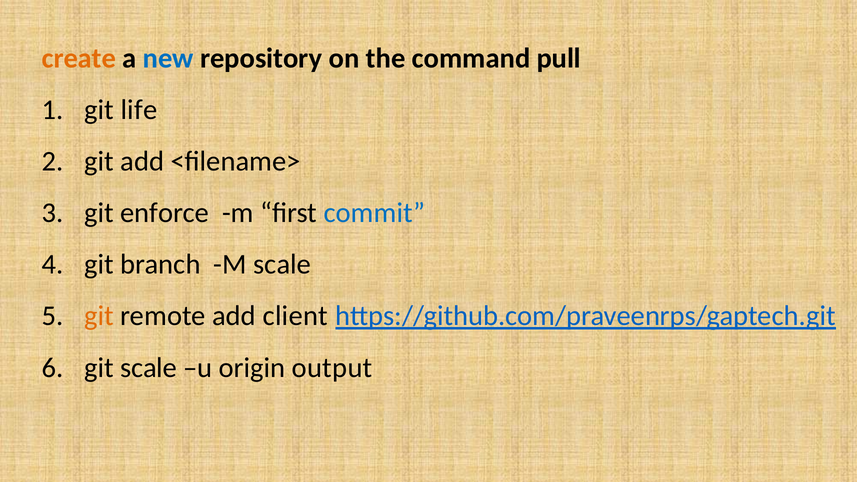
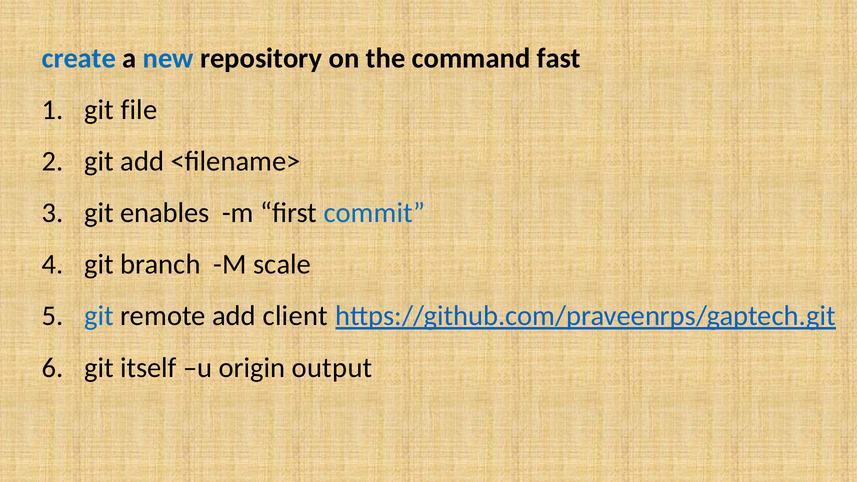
create colour: orange -> blue
pull: pull -> fast
life: life -> file
enforce: enforce -> enables
git at (99, 316) colour: orange -> blue
git scale: scale -> itself
